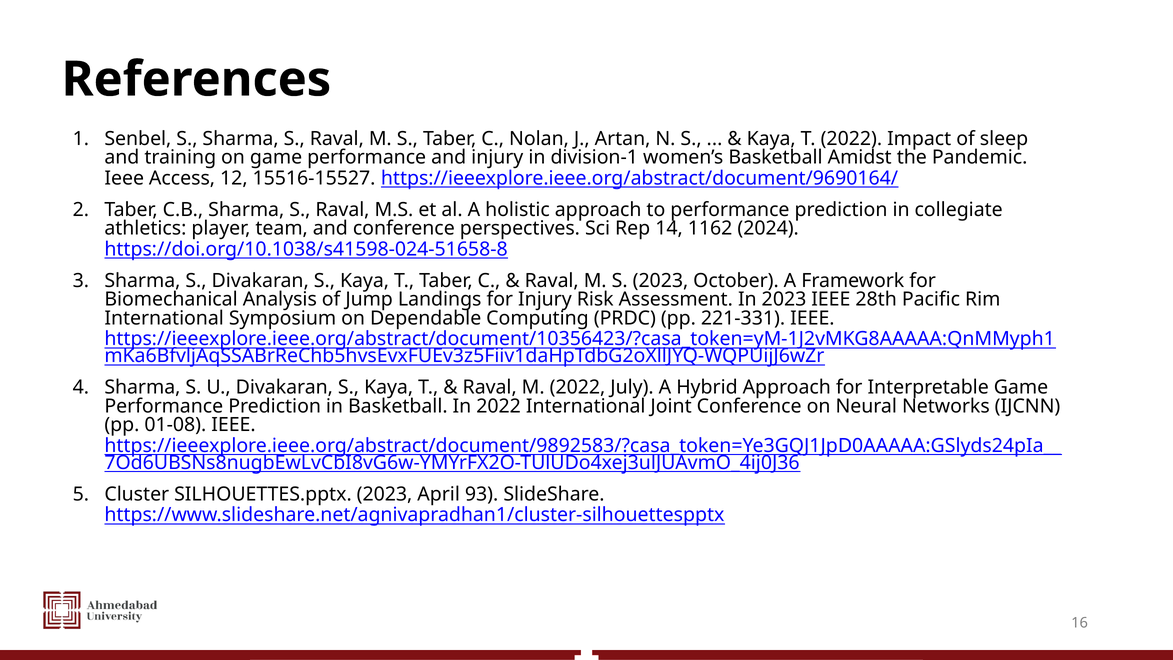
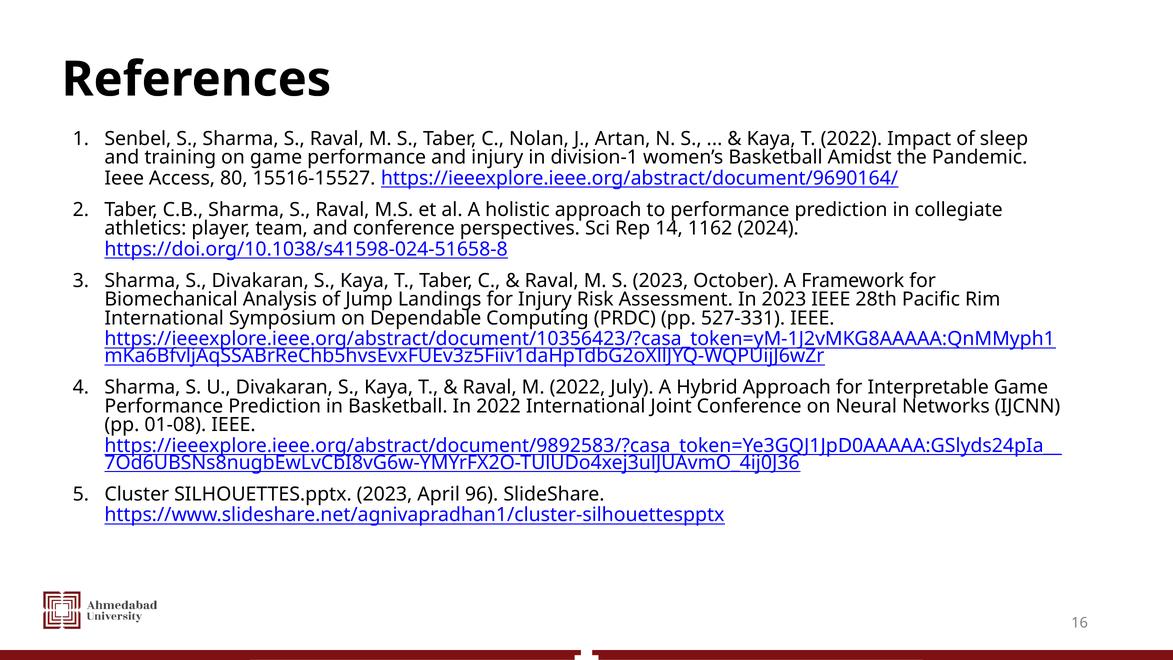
12: 12 -> 80
221-331: 221-331 -> 527-331
93: 93 -> 96
